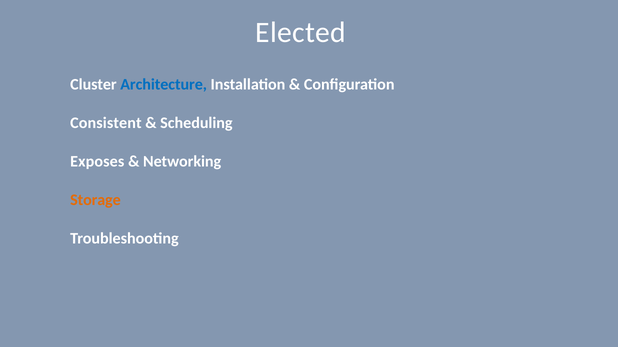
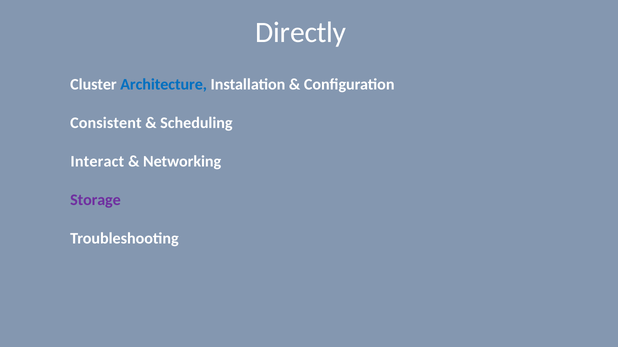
Elected: Elected -> Directly
Exposes: Exposes -> Interact
Storage colour: orange -> purple
